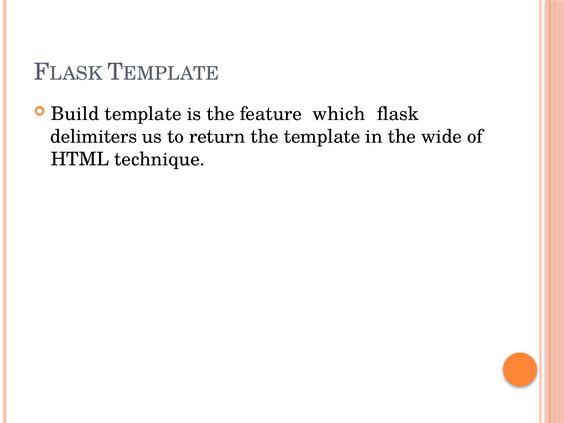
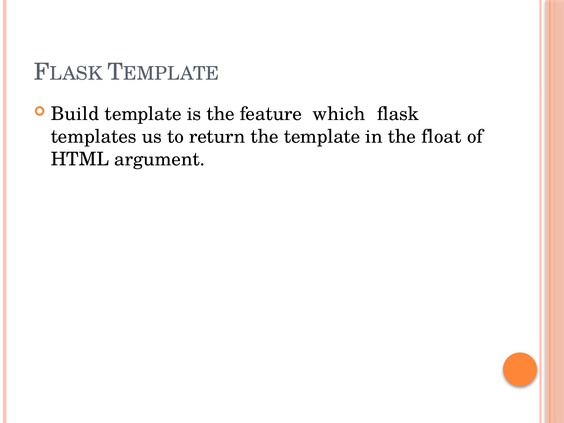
delimiters: delimiters -> templates
wide: wide -> float
technique: technique -> argument
